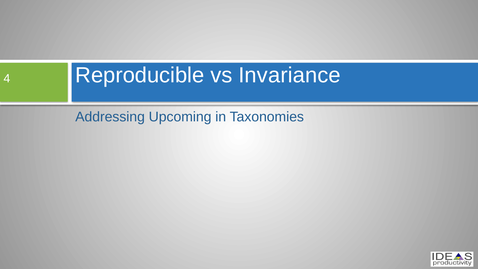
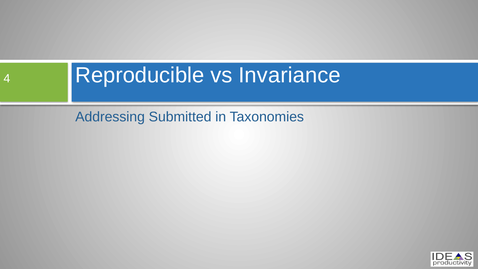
Upcoming: Upcoming -> Submitted
